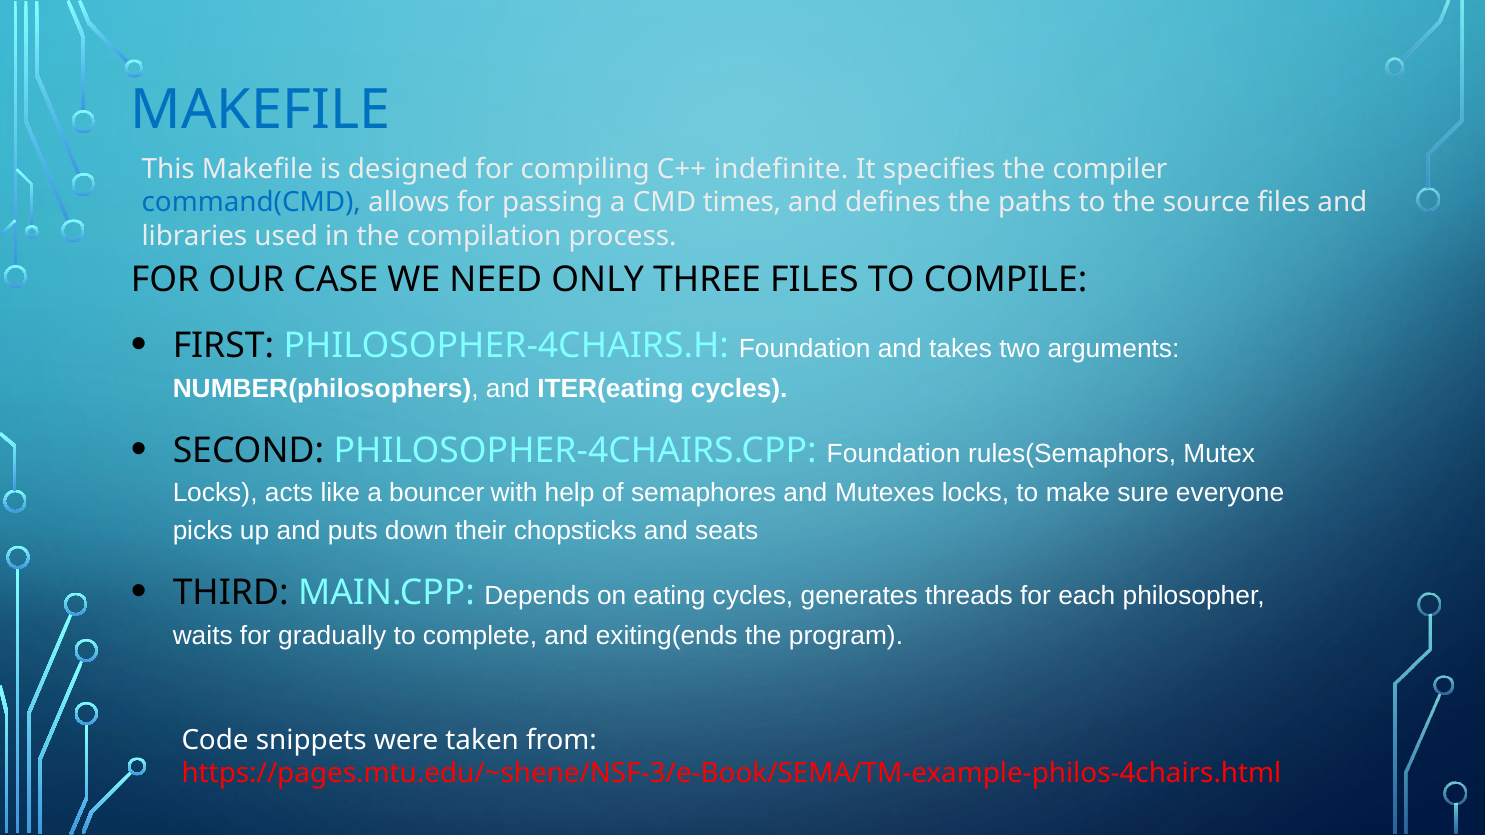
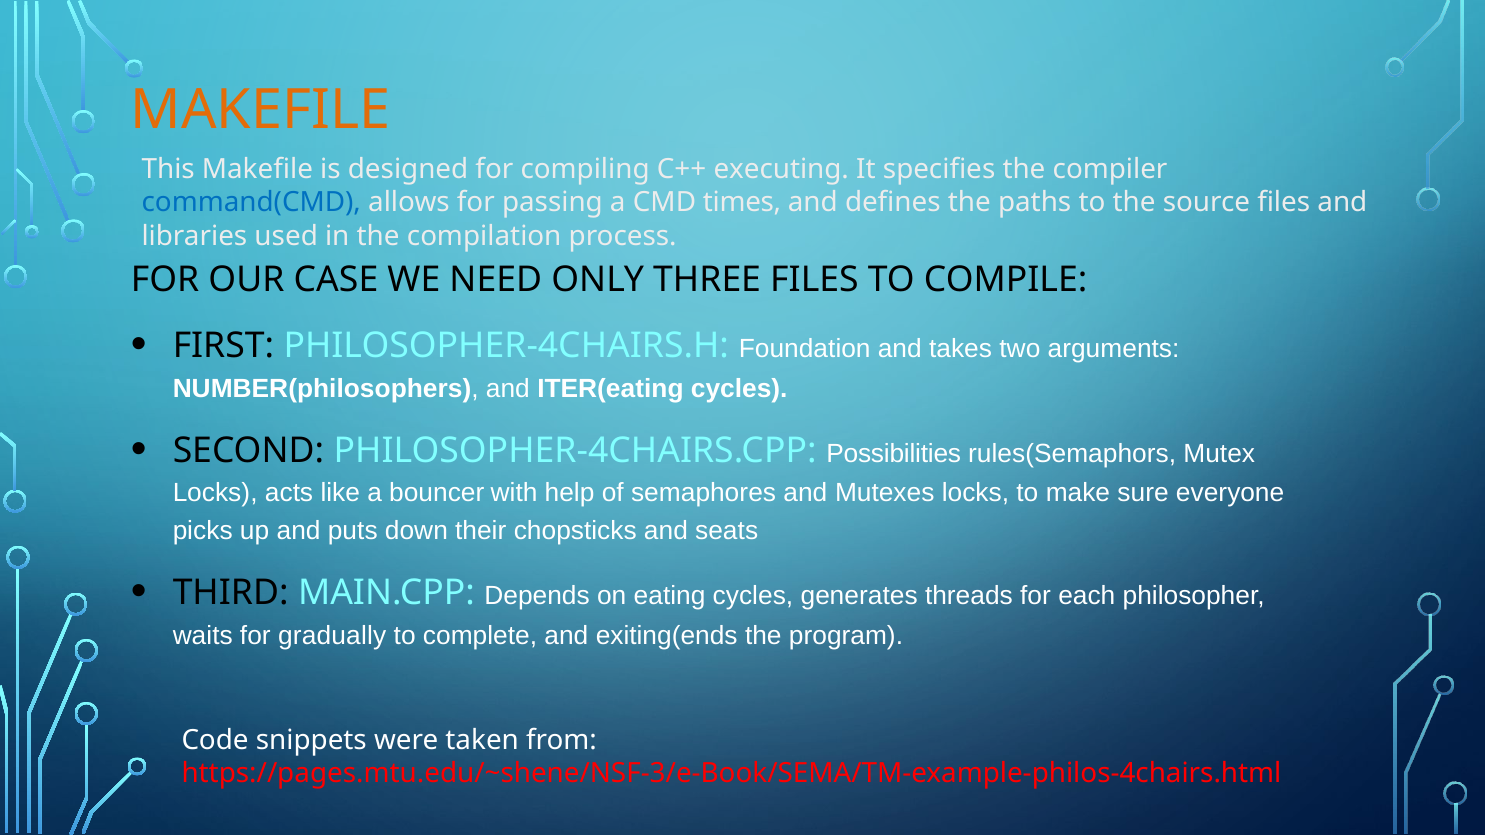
MAKEFILE at (261, 111) colour: blue -> orange
indefinite: indefinite -> executing
PHILOSOPHER-4CHAIRS.CPP Foundation: Foundation -> Possibilities
